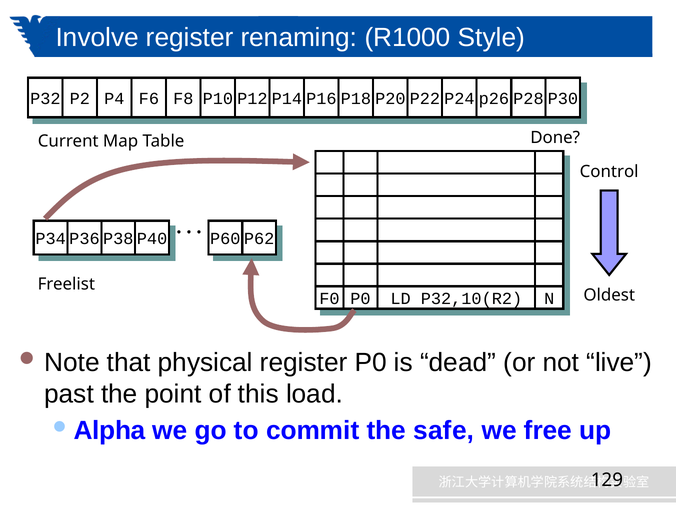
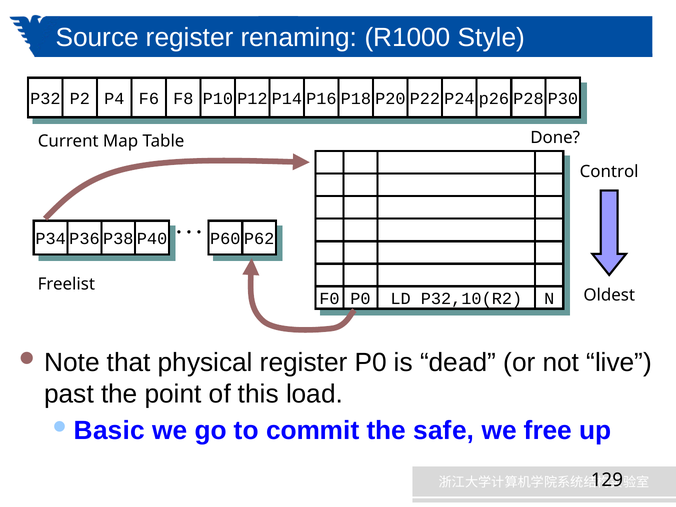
Involve: Involve -> Source
Alpha: Alpha -> Basic
